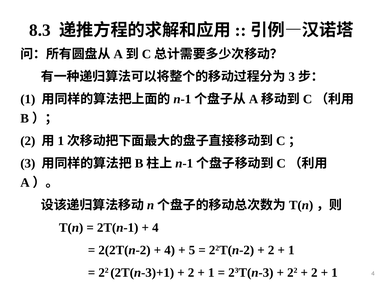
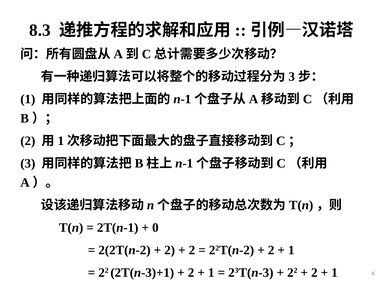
4 at (155, 228): 4 -> 0
4 at (170, 251): 4 -> 2
5 at (192, 251): 5 -> 2
